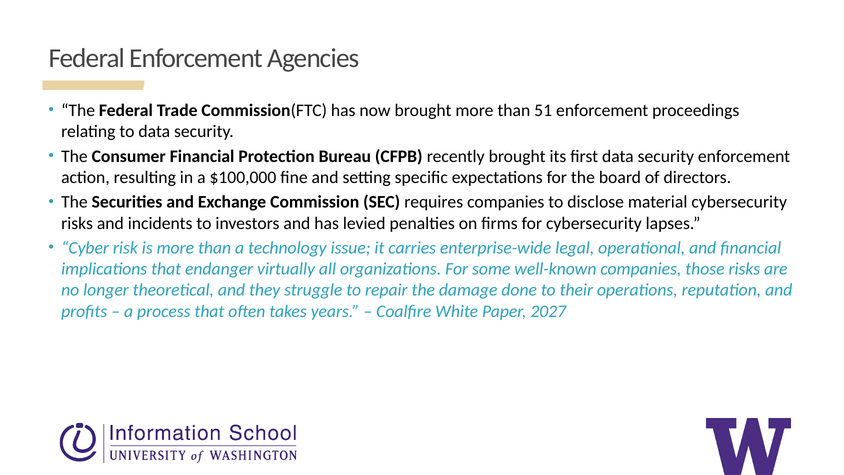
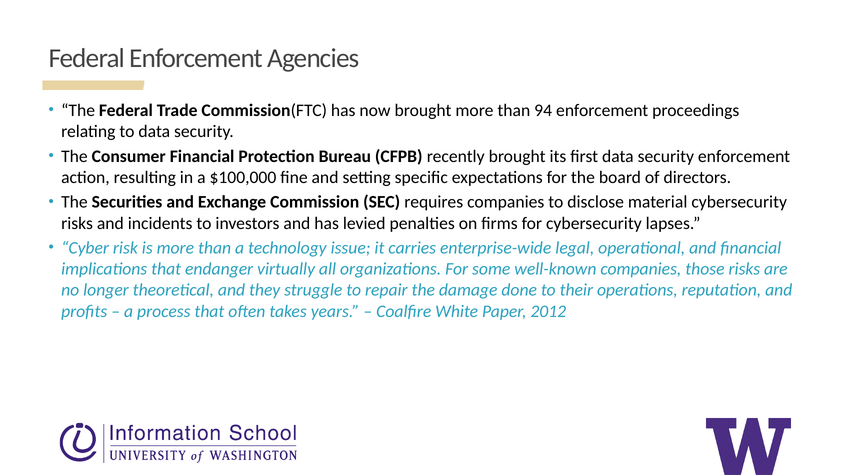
51: 51 -> 94
2027: 2027 -> 2012
